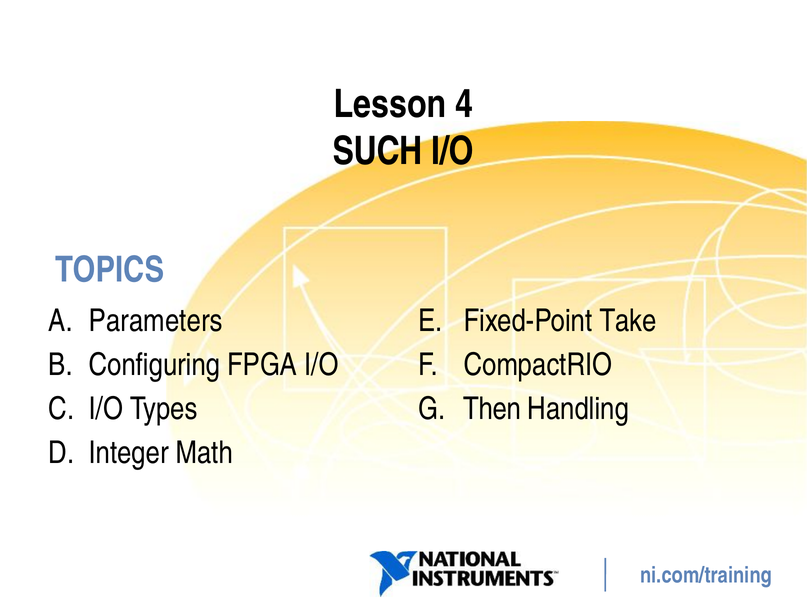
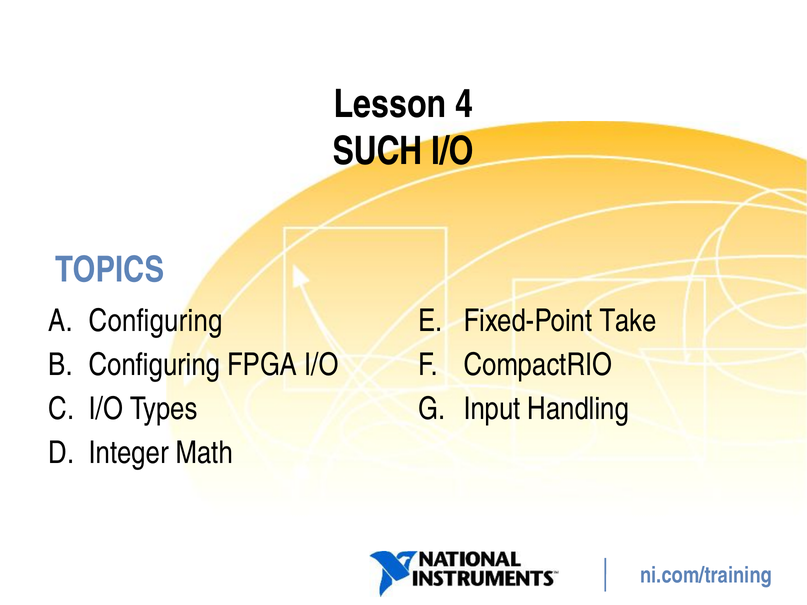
Parameters at (156, 321): Parameters -> Configuring
Then: Then -> Input
